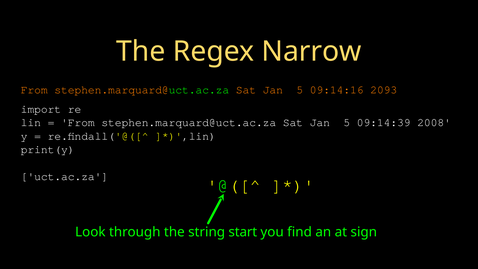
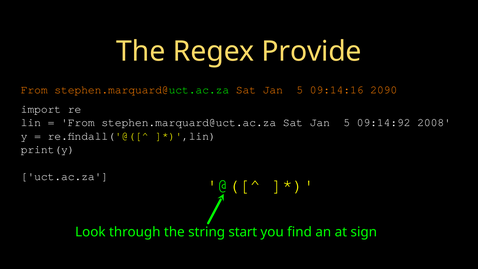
Narrow: Narrow -> Provide
2093: 2093 -> 2090
09:14:39: 09:14:39 -> 09:14:92
